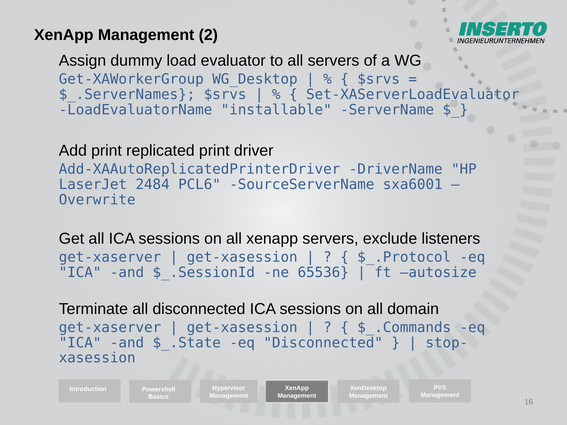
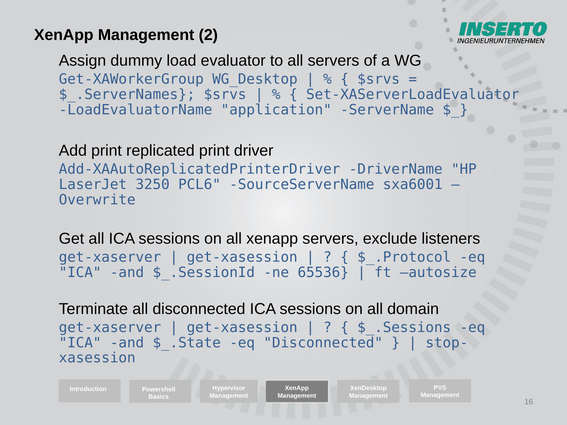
installable: installable -> application
2484: 2484 -> 3250
$_.Commands: $_.Commands -> $_.Sessions
